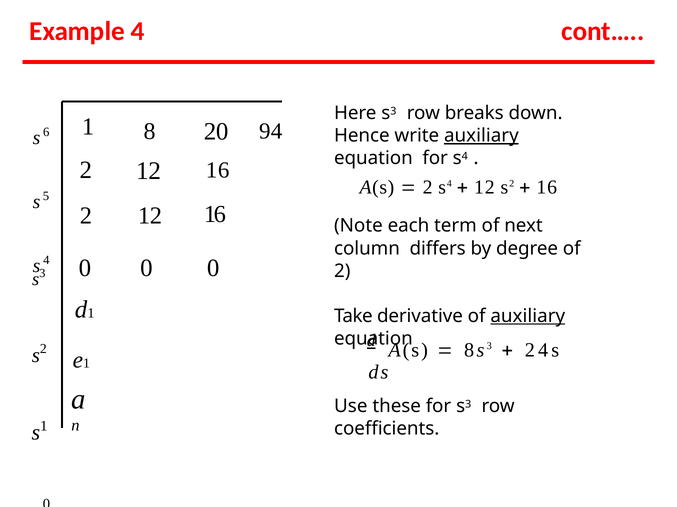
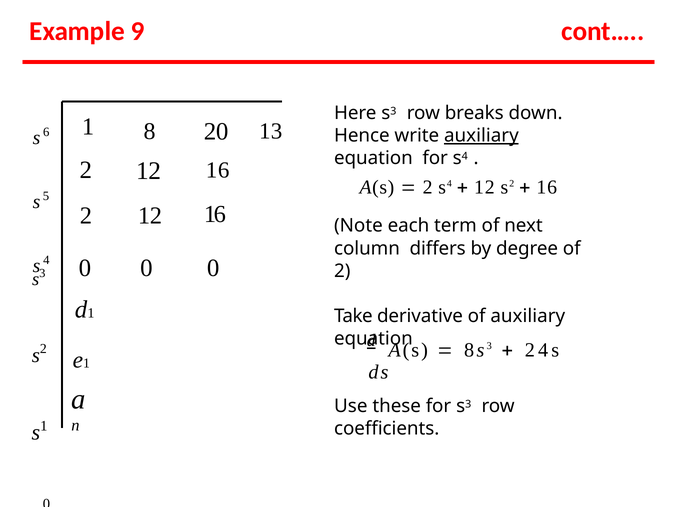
Example 4: 4 -> 9
94: 94 -> 13
auxiliary at (528, 316) underline: present -> none
